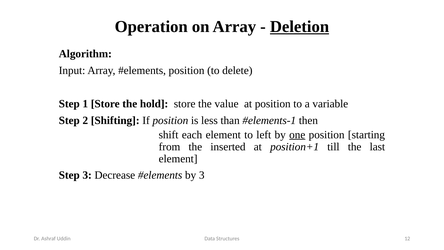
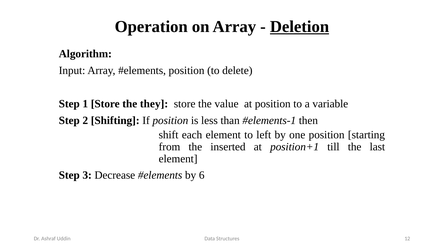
hold: hold -> they
one underline: present -> none
by 3: 3 -> 6
